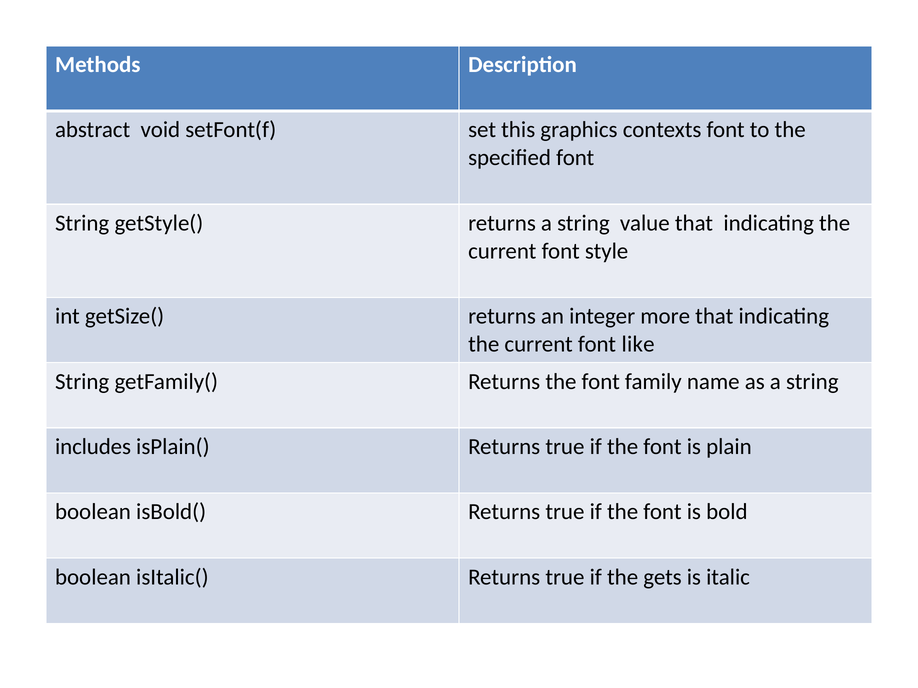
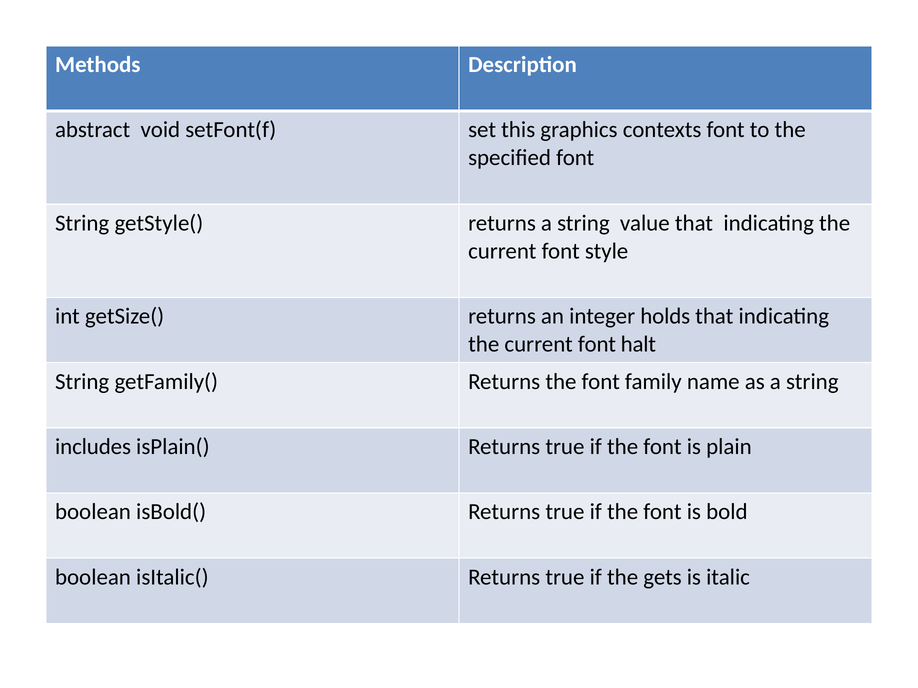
more: more -> holds
like: like -> halt
